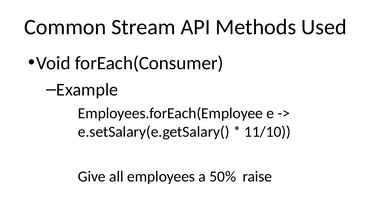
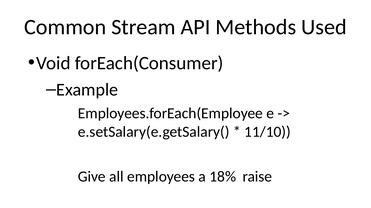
50%: 50% -> 18%
